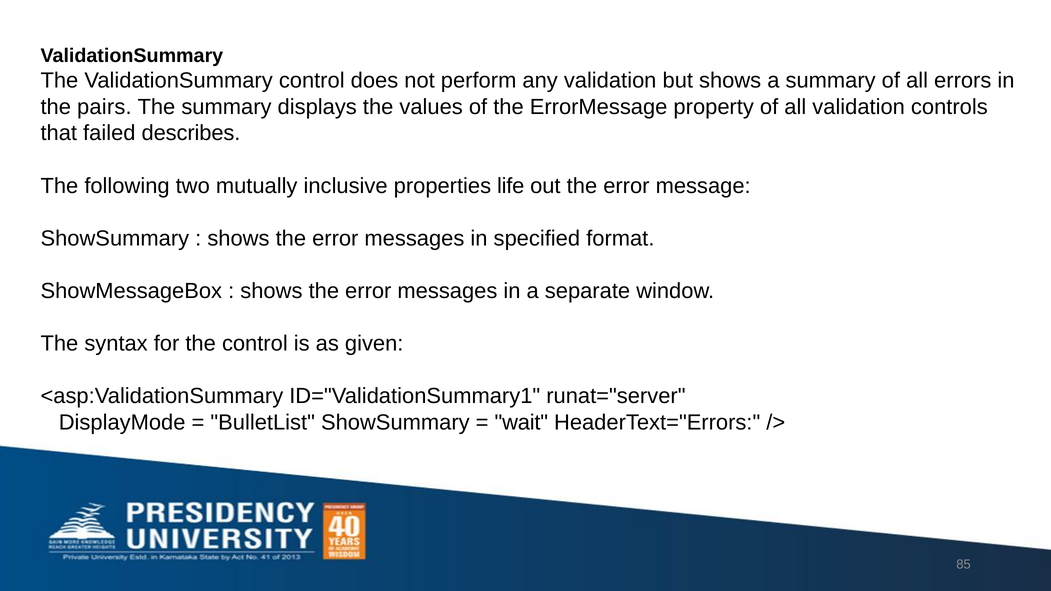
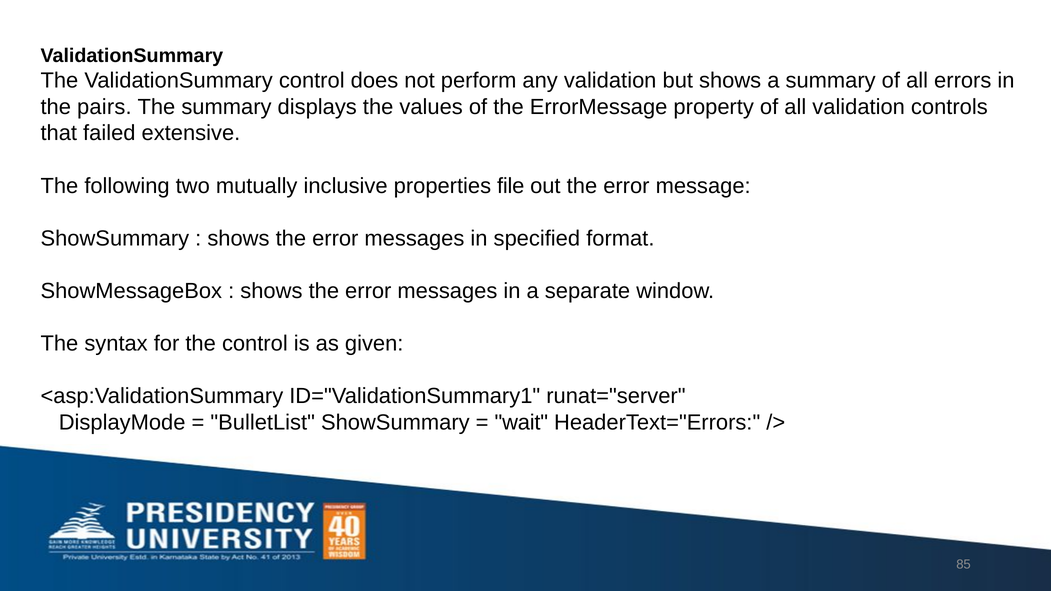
describes: describes -> extensive
life: life -> file
